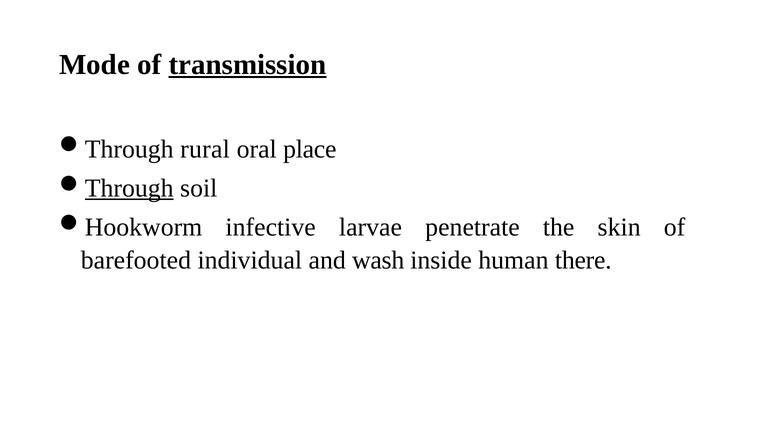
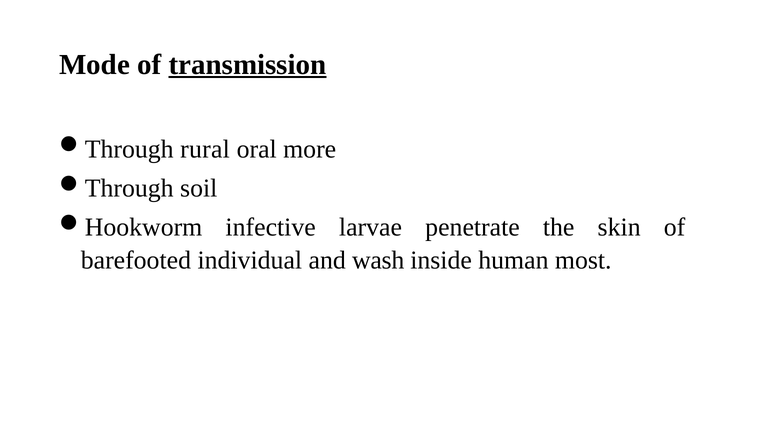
place: place -> more
Through at (129, 188) underline: present -> none
there: there -> most
